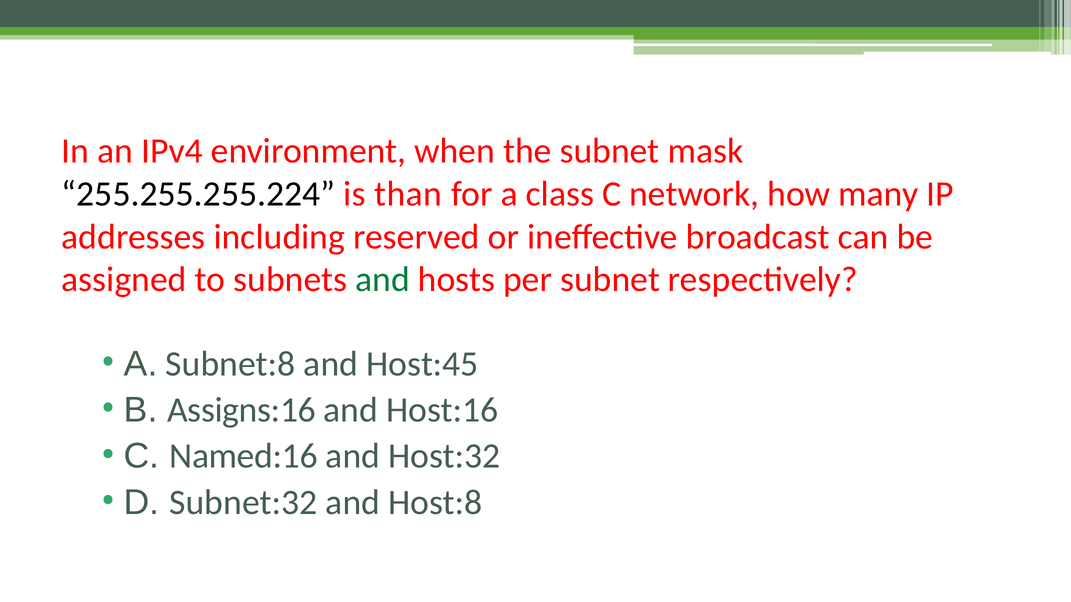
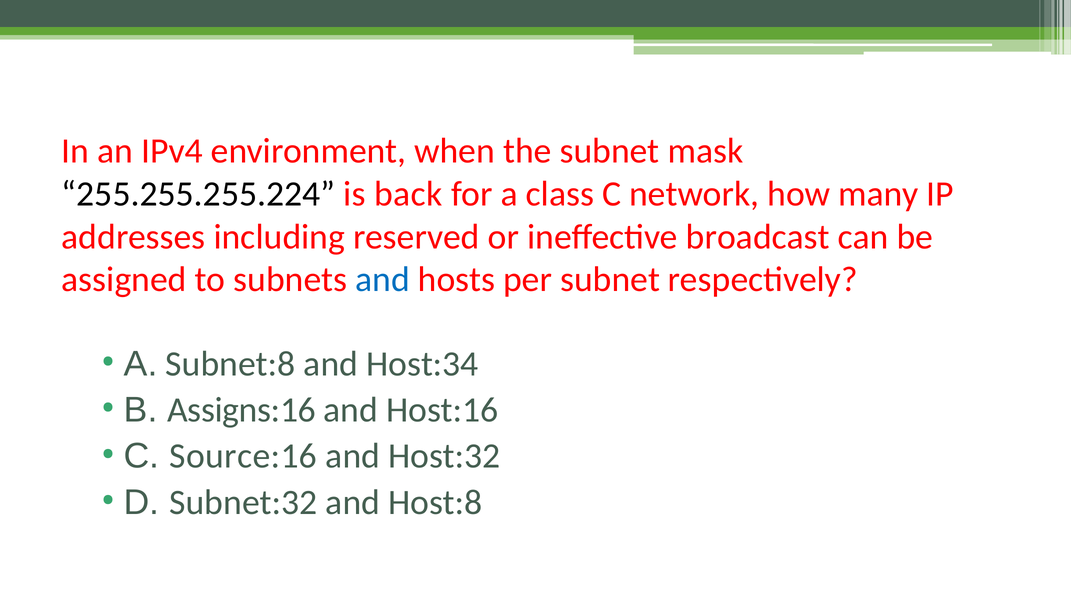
than: than -> back
and at (383, 280) colour: green -> blue
Host:45: Host:45 -> Host:34
Named:16: Named:16 -> Source:16
